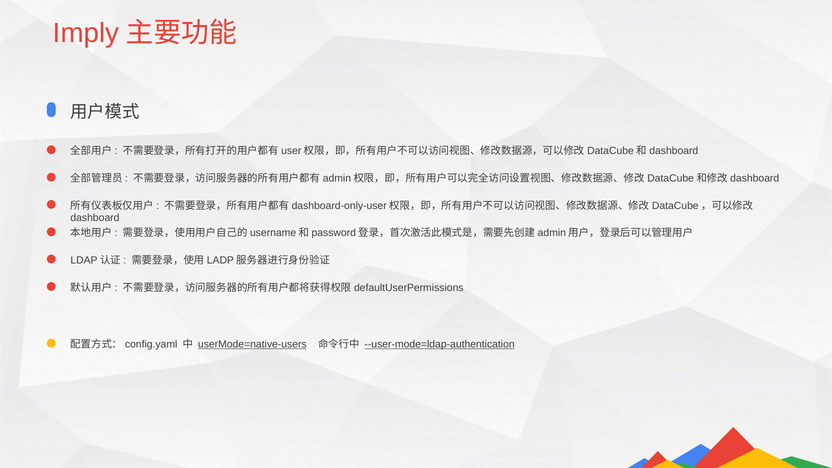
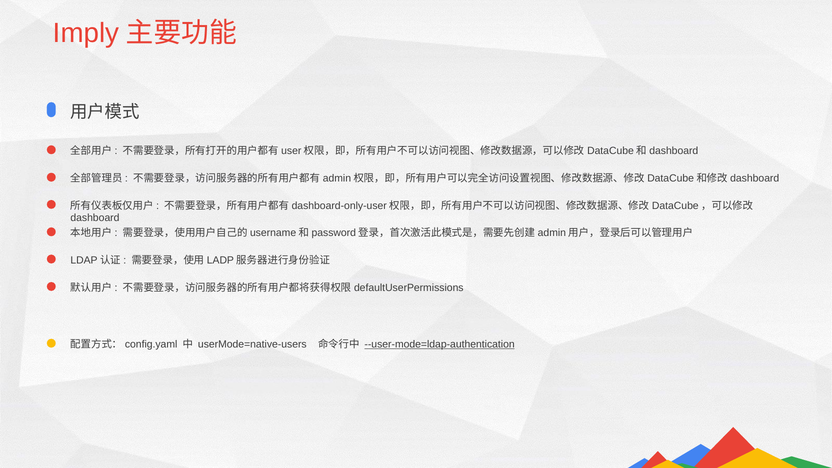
userMode=native-users underline: present -> none
